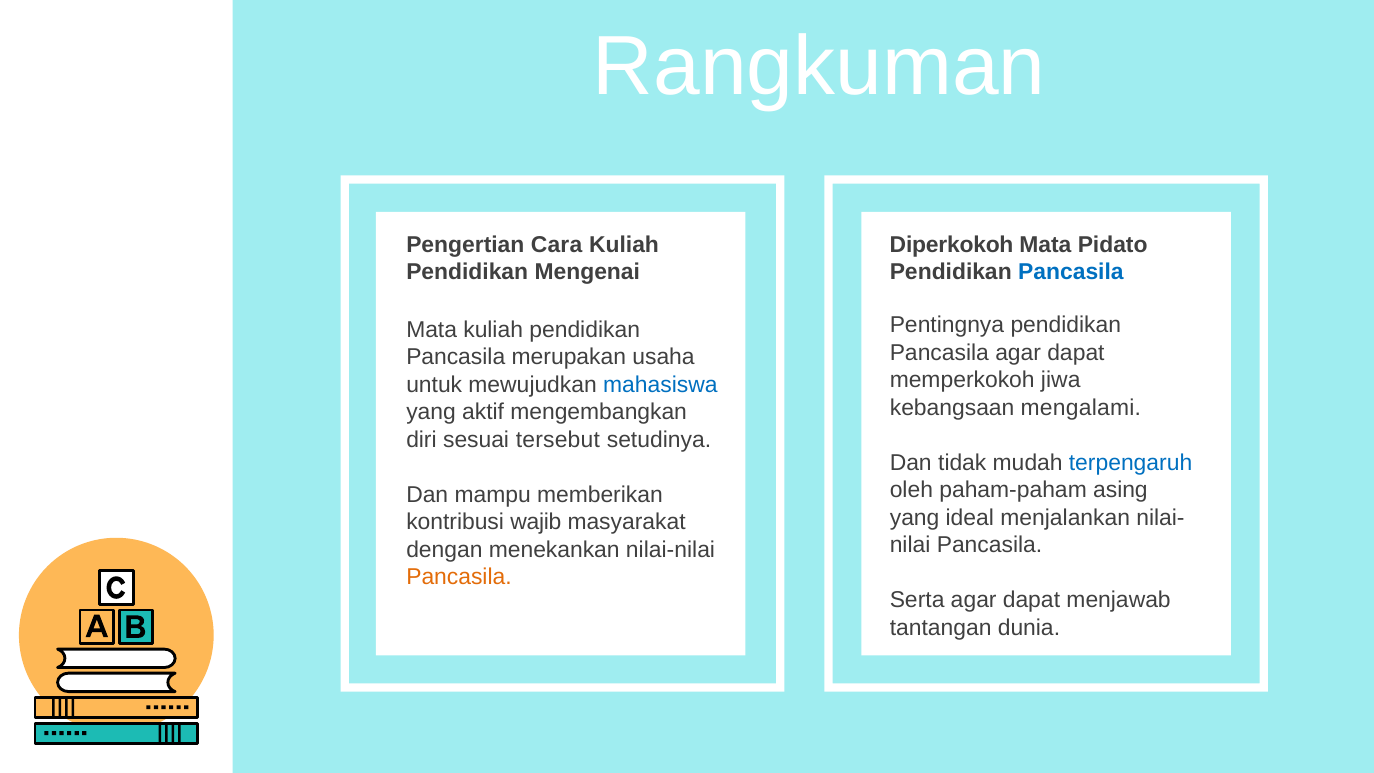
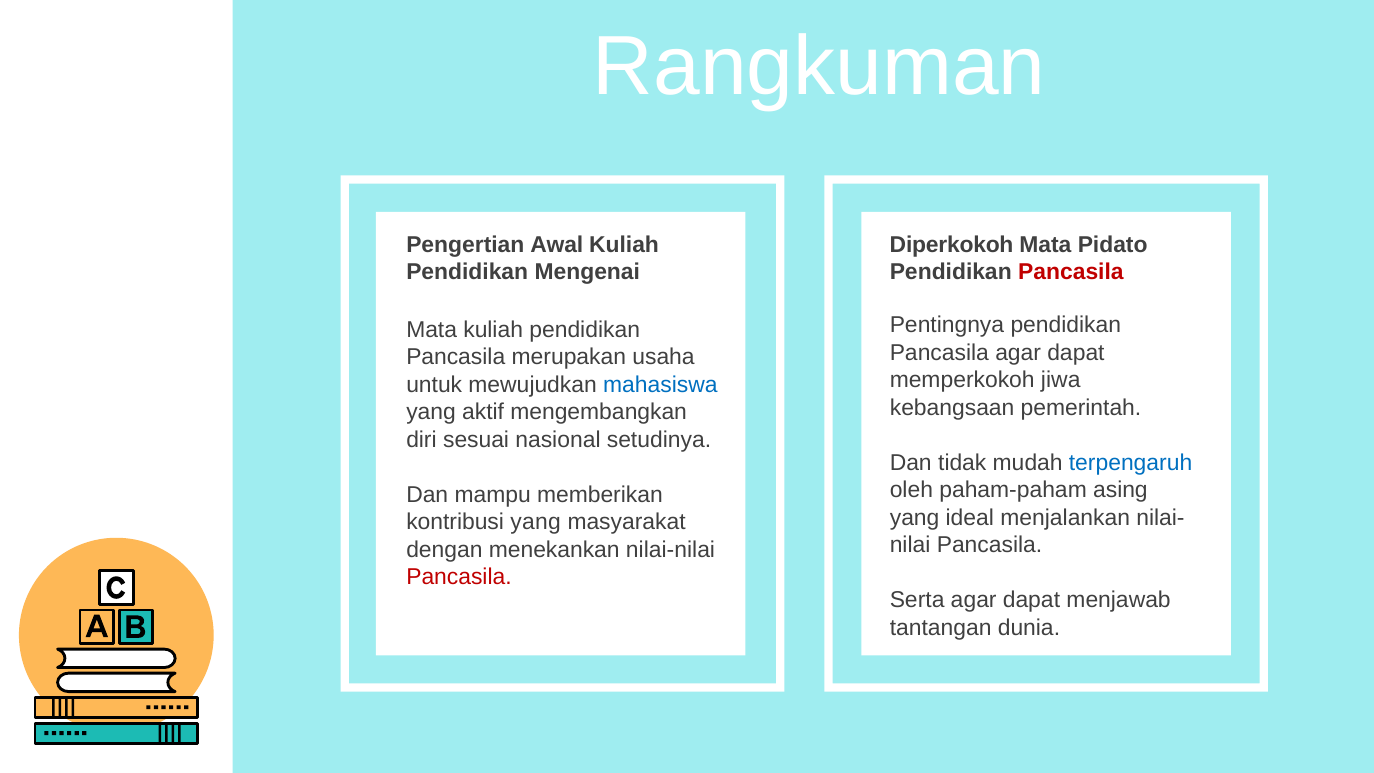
Cara: Cara -> Awal
Pancasila at (1071, 272) colour: blue -> red
mengalami: mengalami -> pemerintah
tersebut: tersebut -> nasional
kontribusi wajib: wajib -> yang
Pancasila at (459, 577) colour: orange -> red
